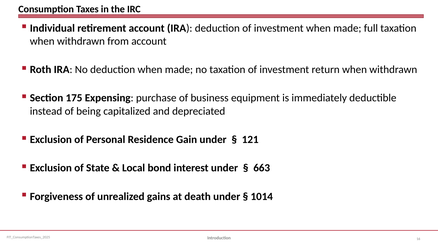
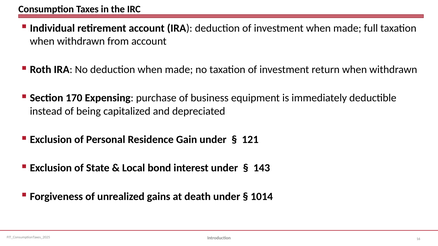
175: 175 -> 170
663: 663 -> 143
